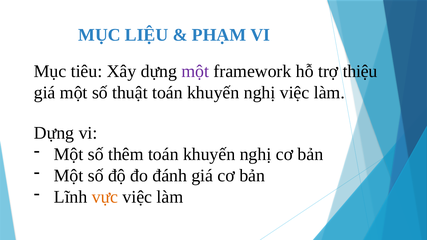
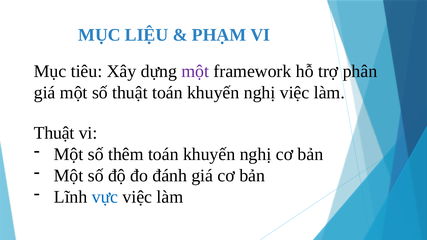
thiệu: thiệu -> phân
Dựng at (54, 133): Dựng -> Thuật
vực colour: orange -> blue
